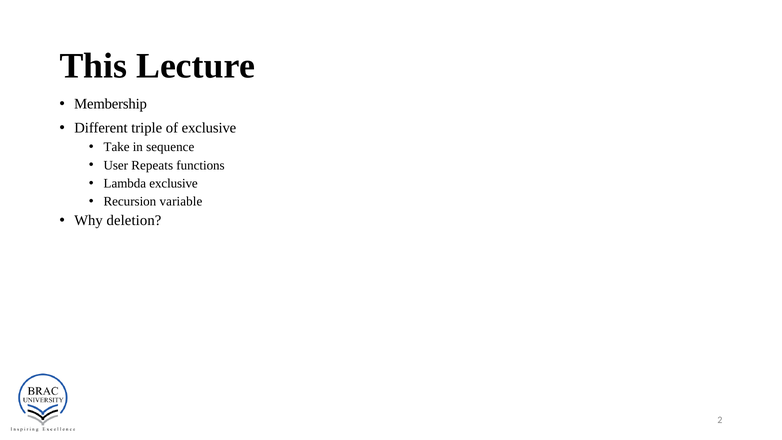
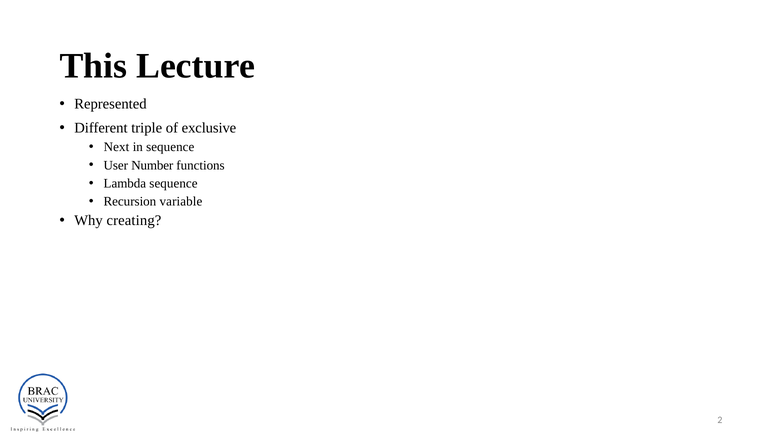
Membership: Membership -> Represented
Take: Take -> Next
Repeats: Repeats -> Number
Lambda exclusive: exclusive -> sequence
deletion: deletion -> creating
